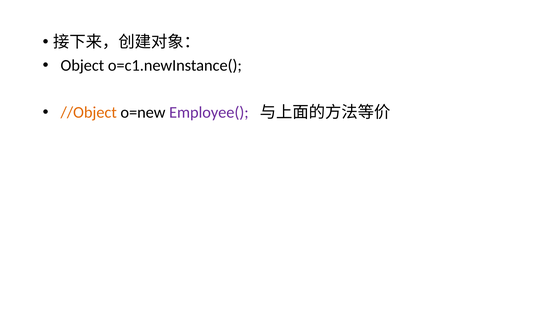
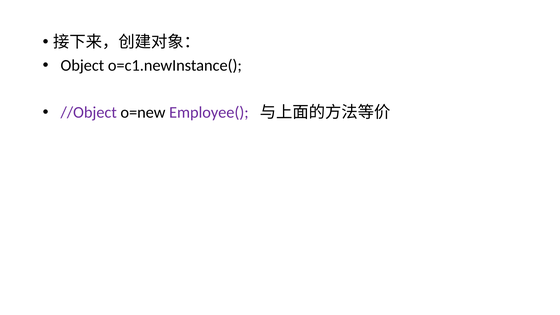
//Object colour: orange -> purple
